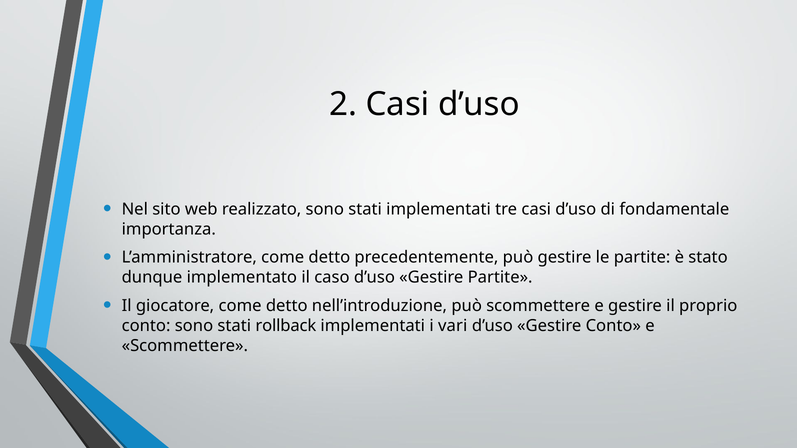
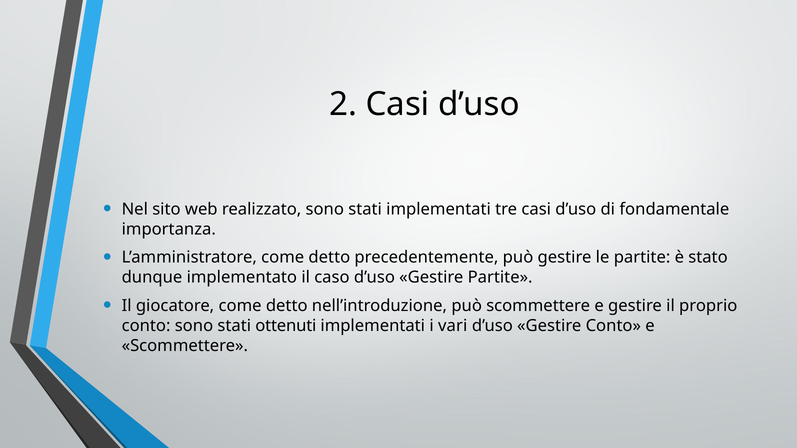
rollback: rollback -> ottenuti
